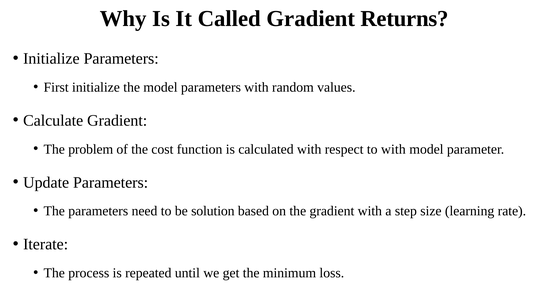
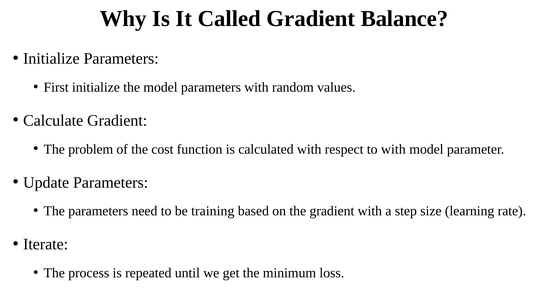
Returns: Returns -> Balance
solution: solution -> training
